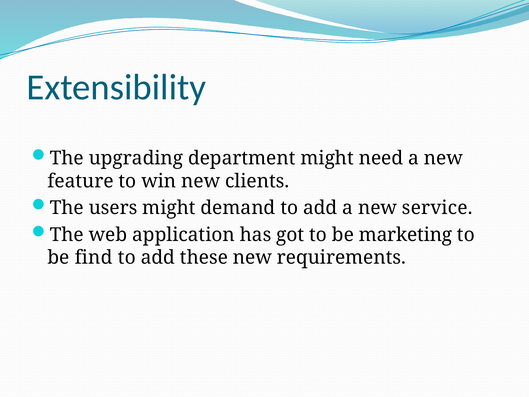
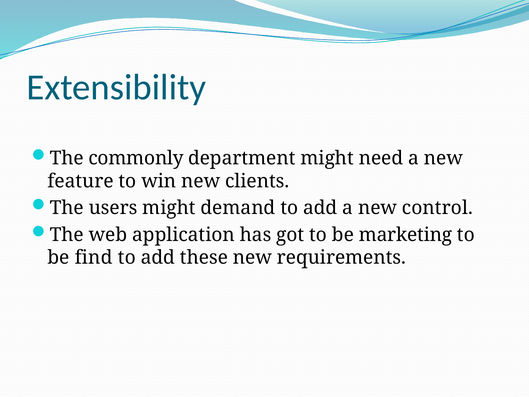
upgrading: upgrading -> commonly
service: service -> control
